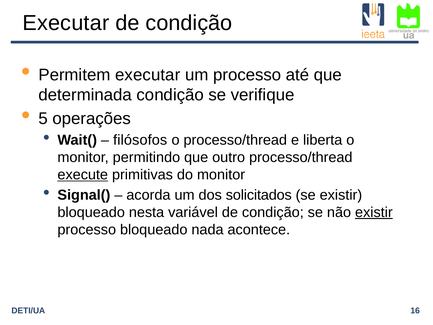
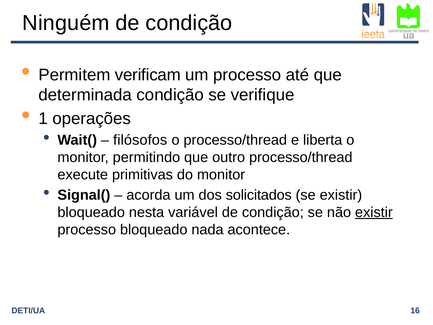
Executar at (66, 23): Executar -> Ninguém
Permitem executar: executar -> verificam
5: 5 -> 1
execute underline: present -> none
